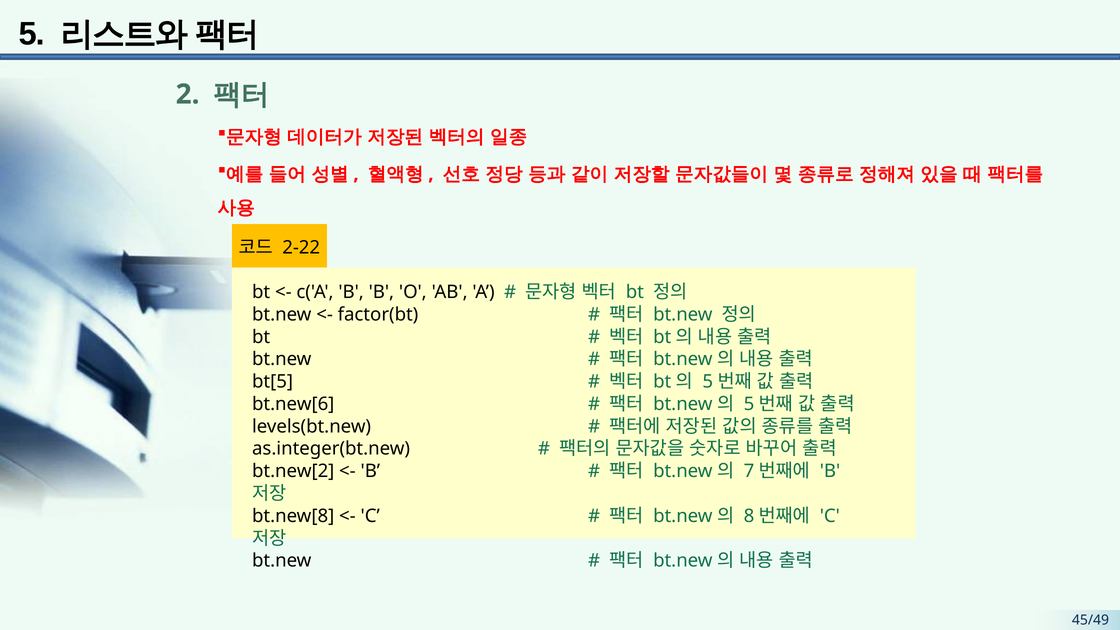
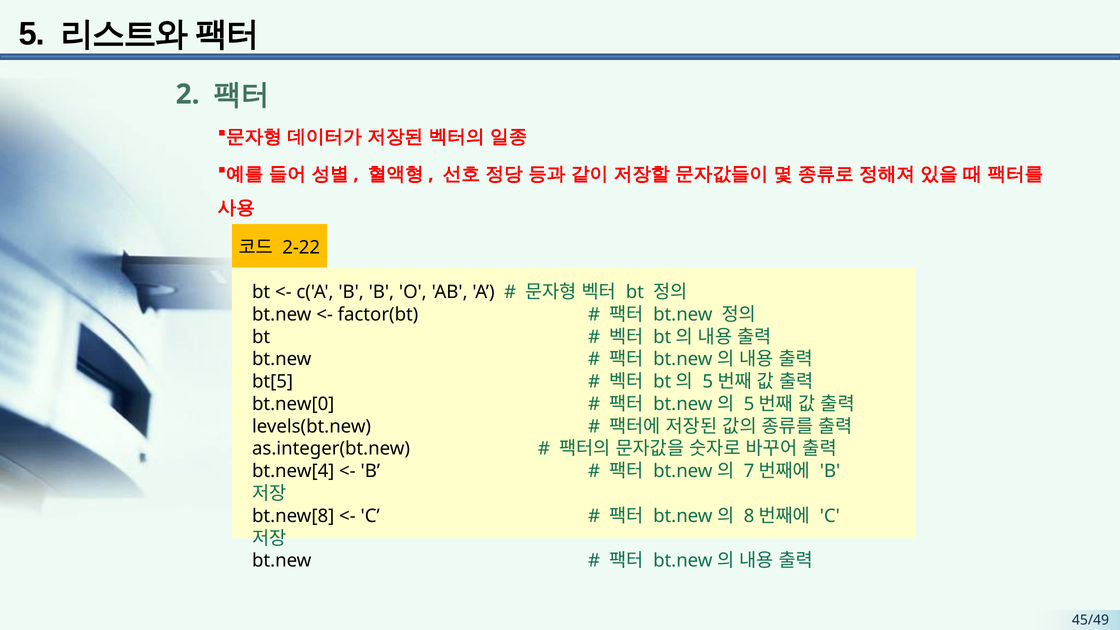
bt.new[6: bt.new[6 -> bt.new[0
bt.new[2: bt.new[2 -> bt.new[4
